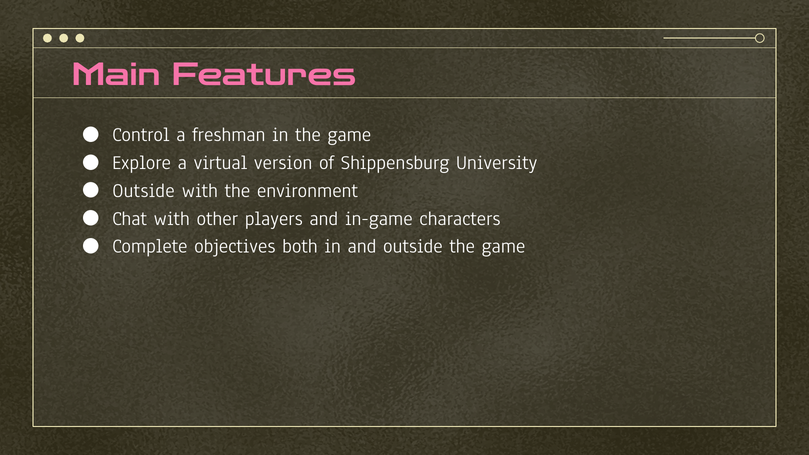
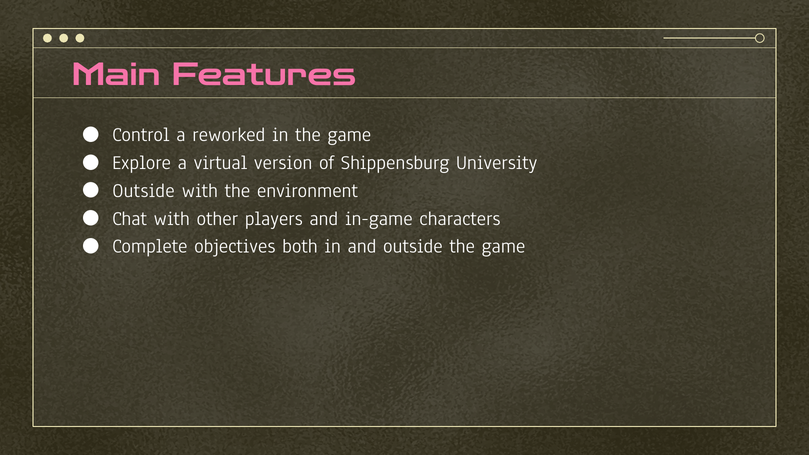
freshman: freshman -> reworked
